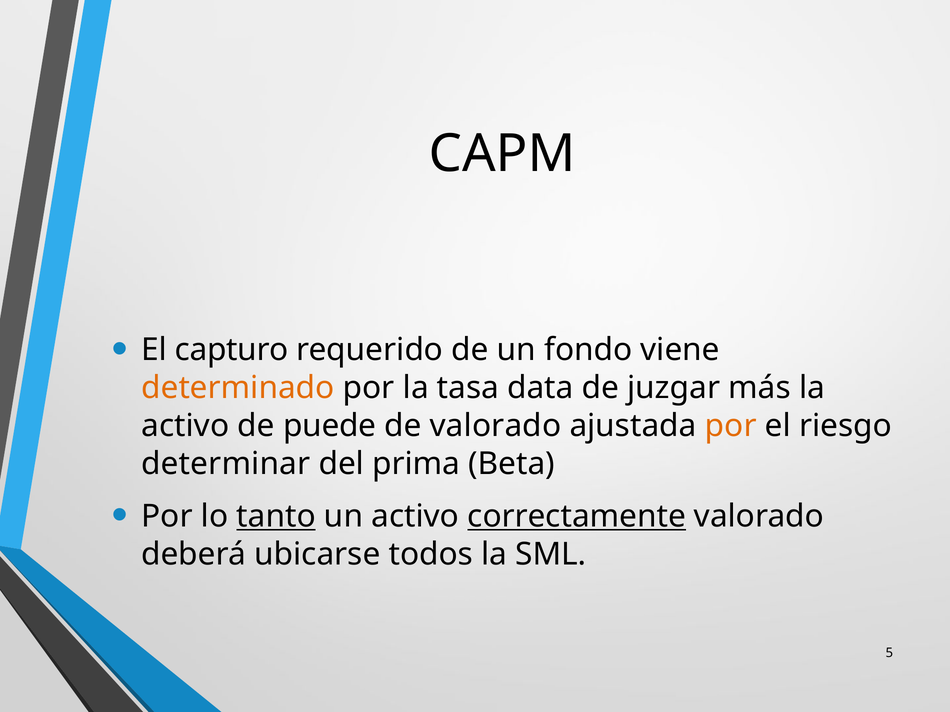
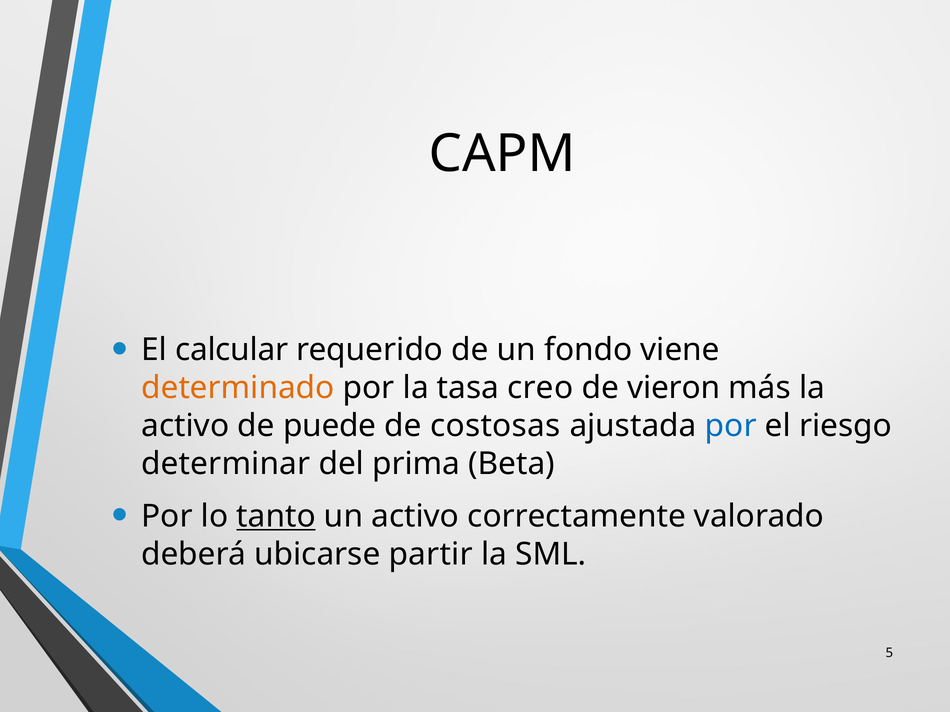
capturo: capturo -> calcular
data: data -> creo
juzgar: juzgar -> vieron
de valorado: valorado -> costosas
por at (731, 426) colour: orange -> blue
correctamente underline: present -> none
todos: todos -> partir
